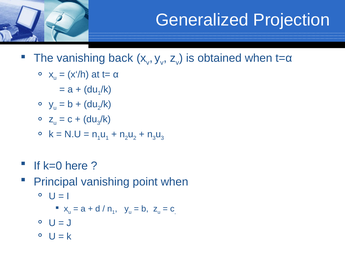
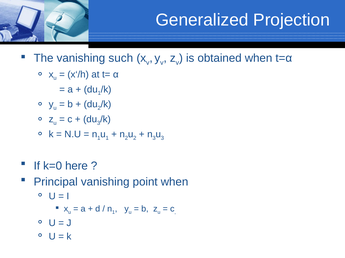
back: back -> such
